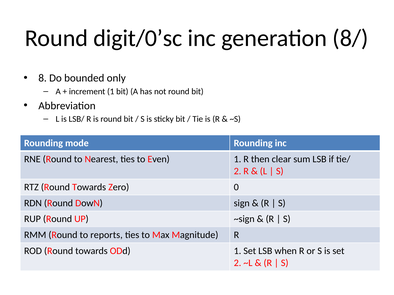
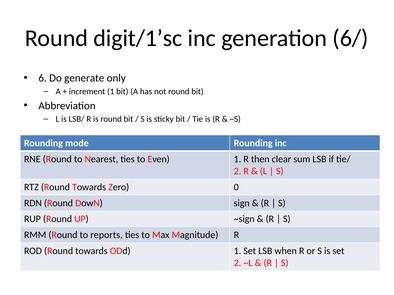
digit/0’sc: digit/0’sc -> digit/1’sc
8/: 8/ -> 6/
8: 8 -> 6
bounded: bounded -> generate
